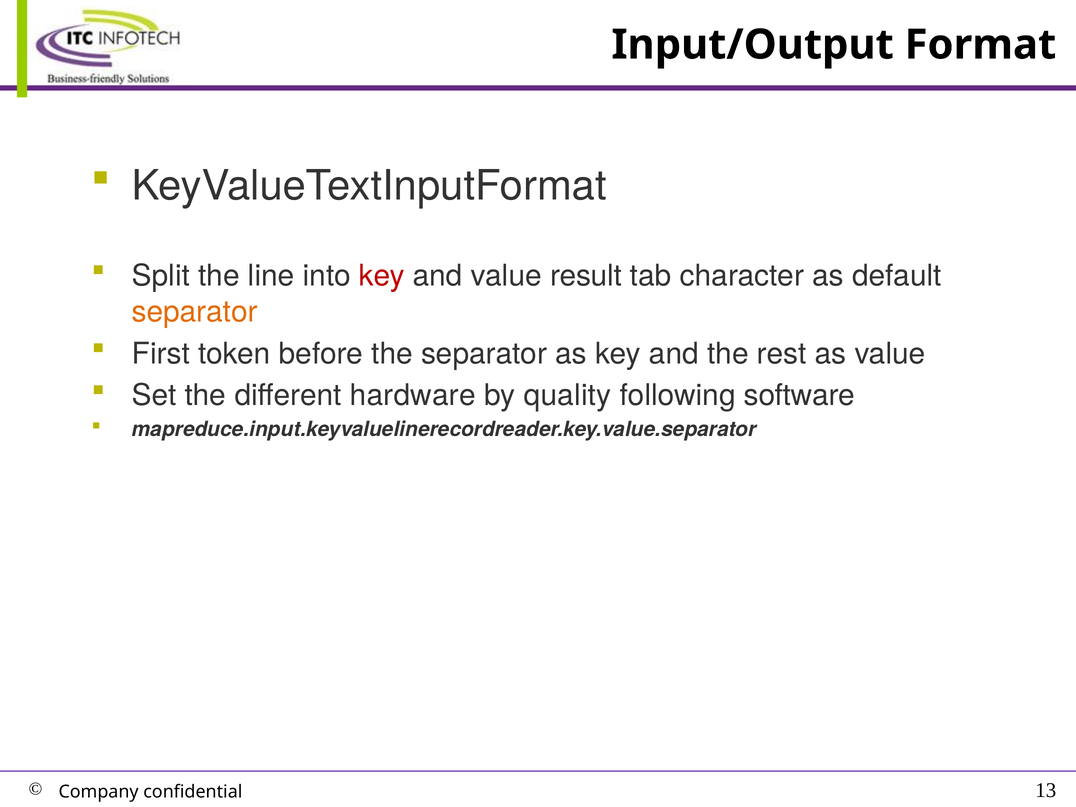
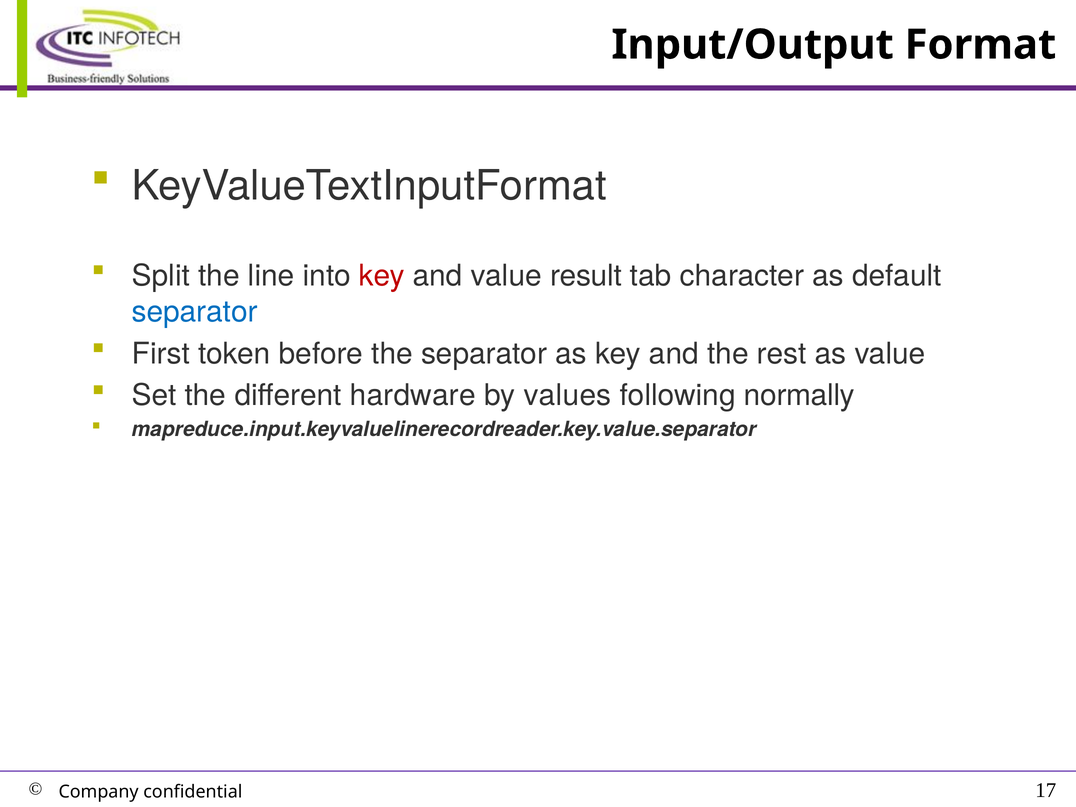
separator at (195, 312) colour: orange -> blue
quality: quality -> values
software: software -> normally
13: 13 -> 17
